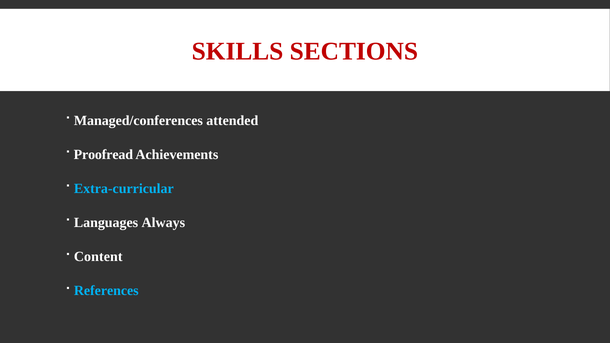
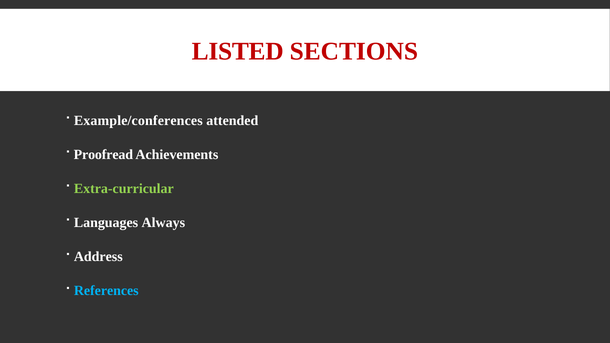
SKILLS: SKILLS -> LISTED
Managed/conferences: Managed/conferences -> Example/conferences
Extra-curricular colour: light blue -> light green
Content: Content -> Address
